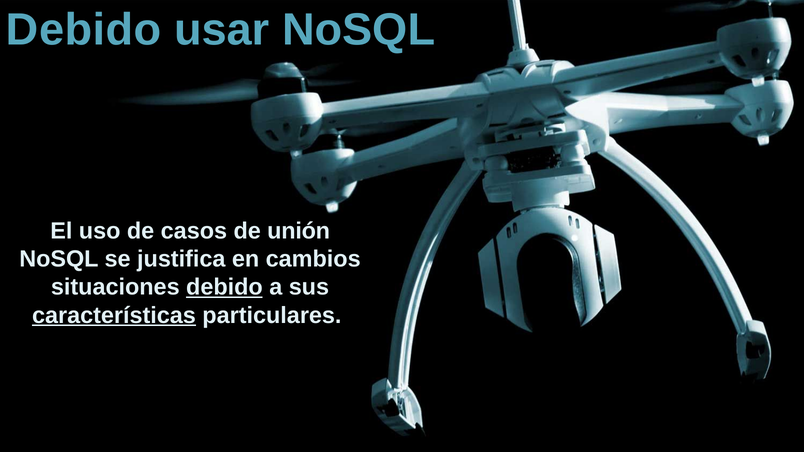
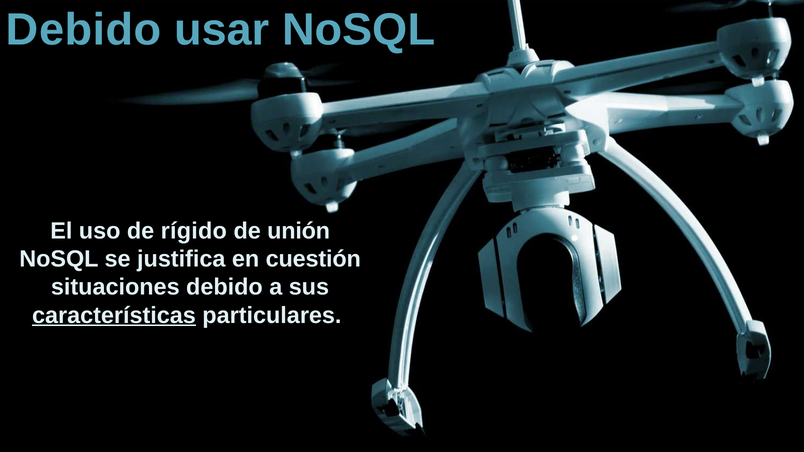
casos: casos -> rígido
cambios: cambios -> cuestión
debido at (224, 287) underline: present -> none
